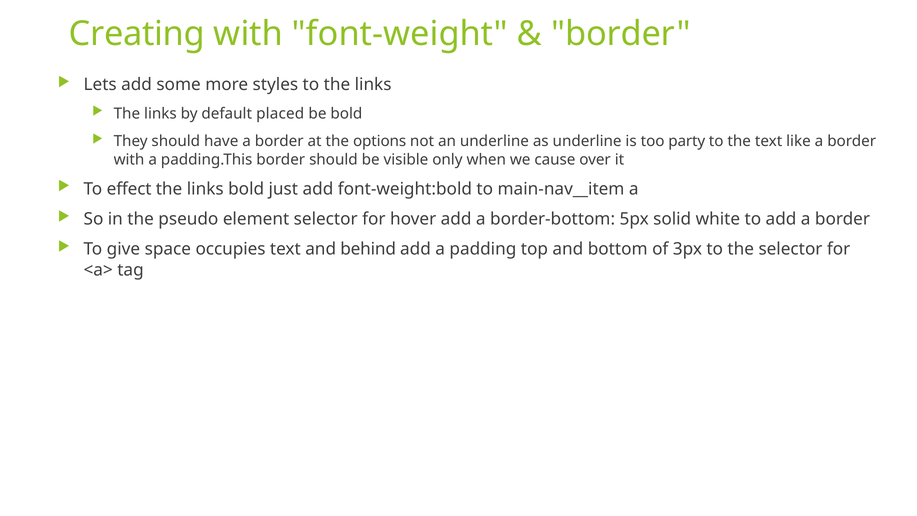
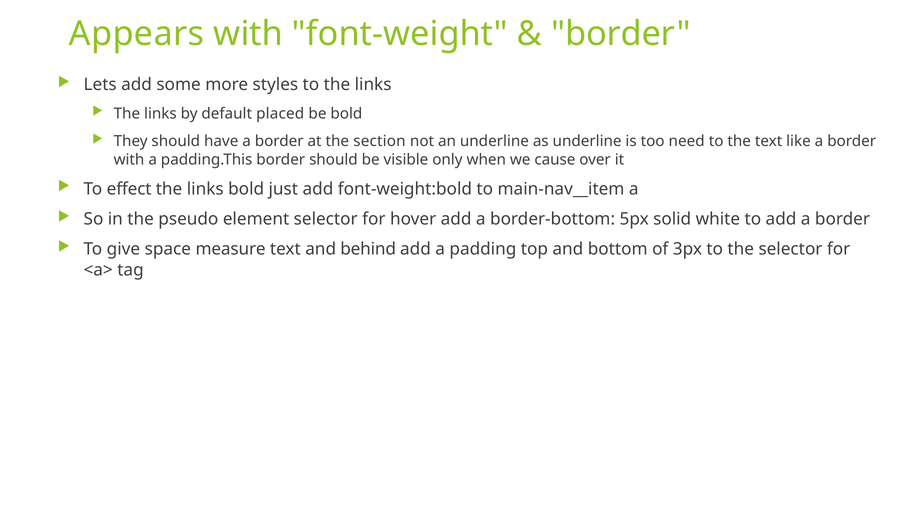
Creating: Creating -> Appears
options: options -> section
party: party -> need
occupies: occupies -> measure
